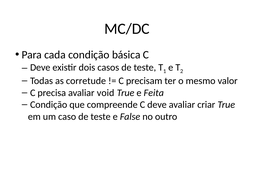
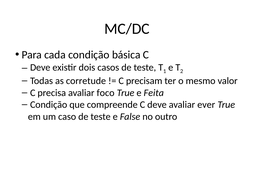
void: void -> foco
criar: criar -> ever
